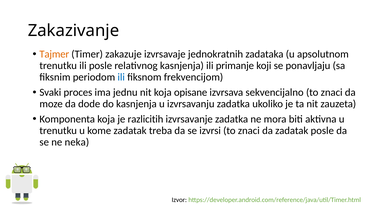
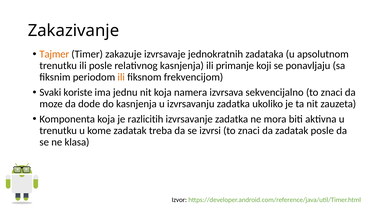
ili at (121, 77) colour: blue -> orange
proces: proces -> koriste
opisane: opisane -> namera
neka: neka -> klasa
